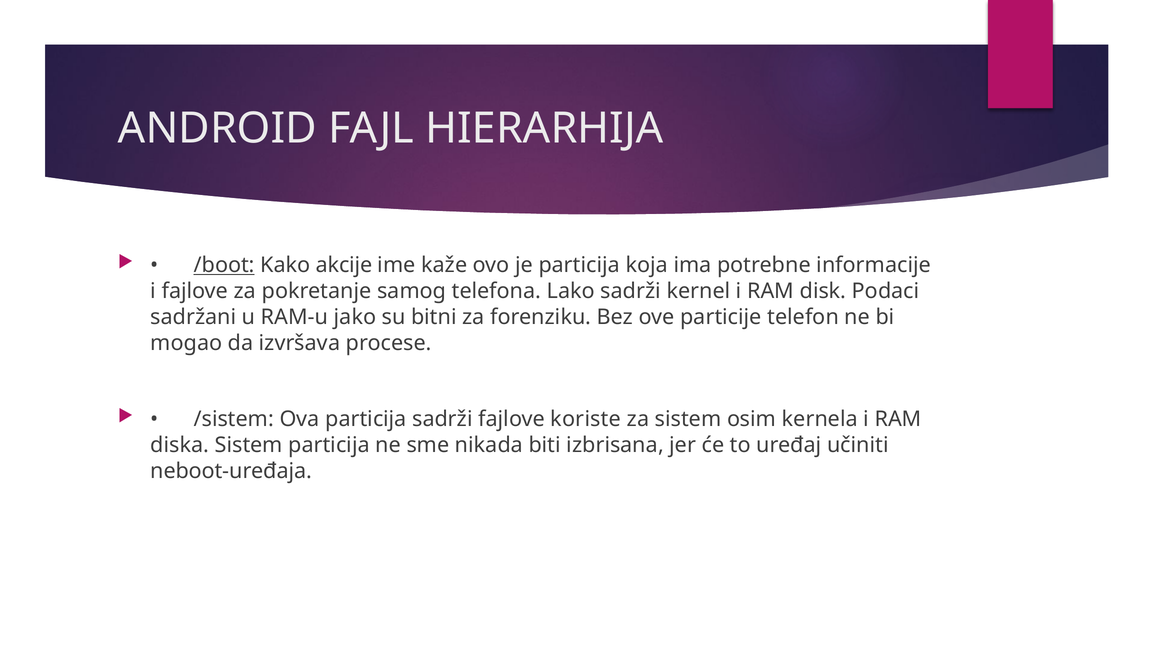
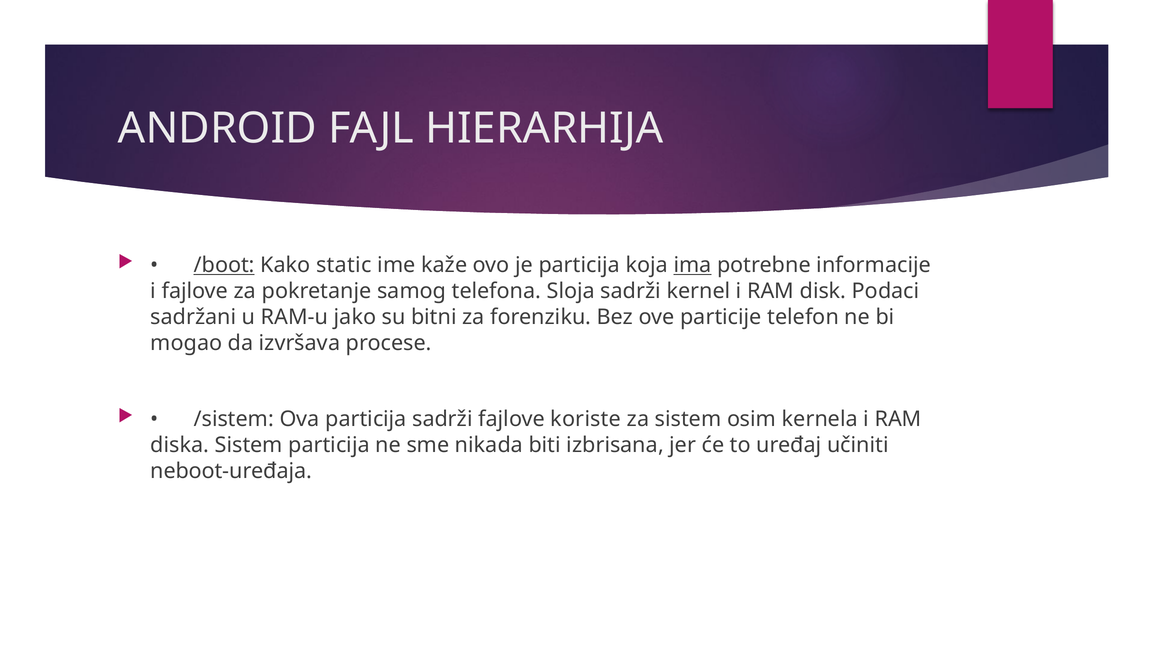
akcije: akcije -> static
ima underline: none -> present
Lako: Lako -> Sloja
